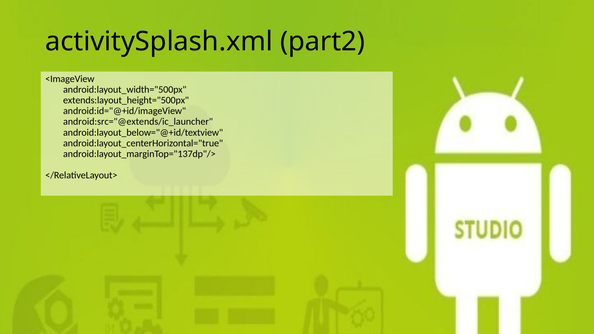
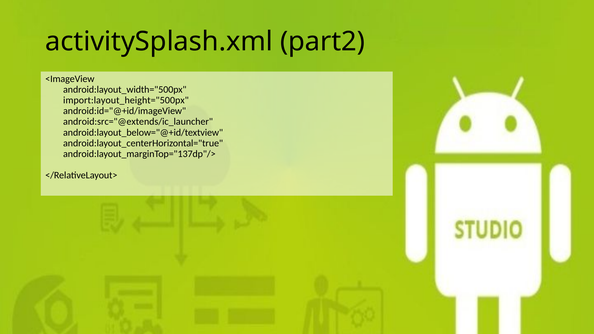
extends:layout_height="500px: extends:layout_height="500px -> import:layout_height="500px
